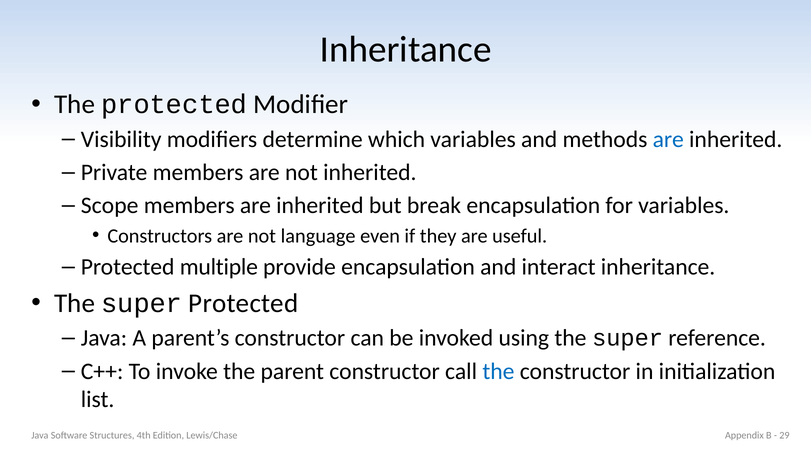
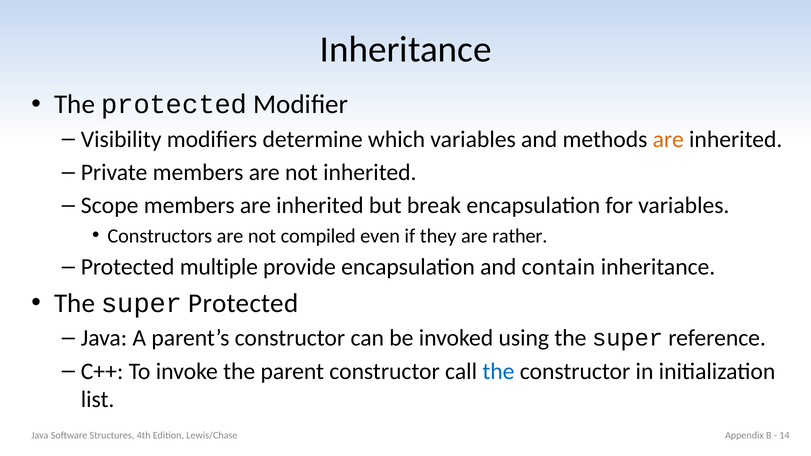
are at (668, 139) colour: blue -> orange
language: language -> compiled
useful: useful -> rather
interact: interact -> contain
29: 29 -> 14
